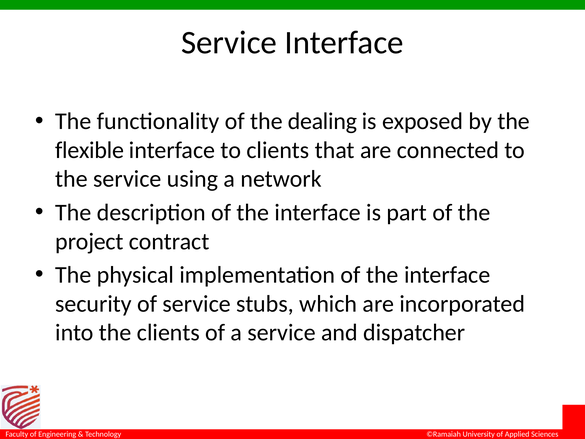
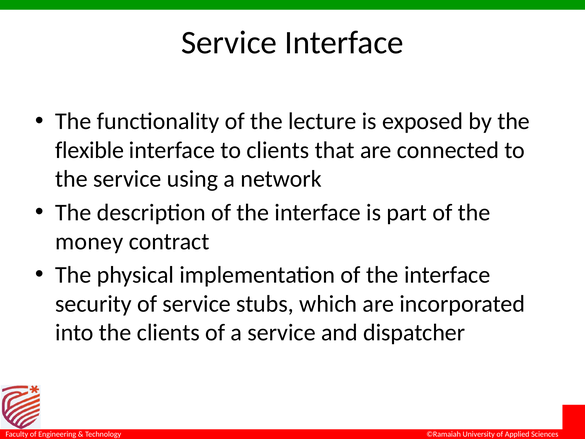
dealing: dealing -> lecture
project: project -> money
